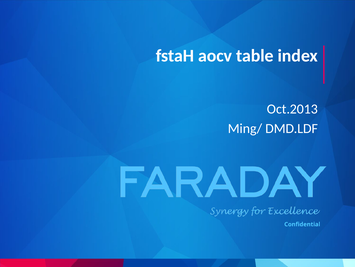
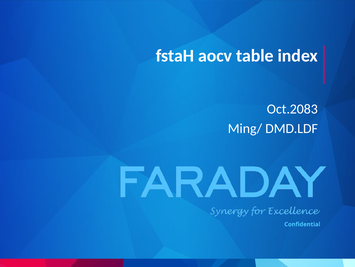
Oct.2013: Oct.2013 -> Oct.2083
